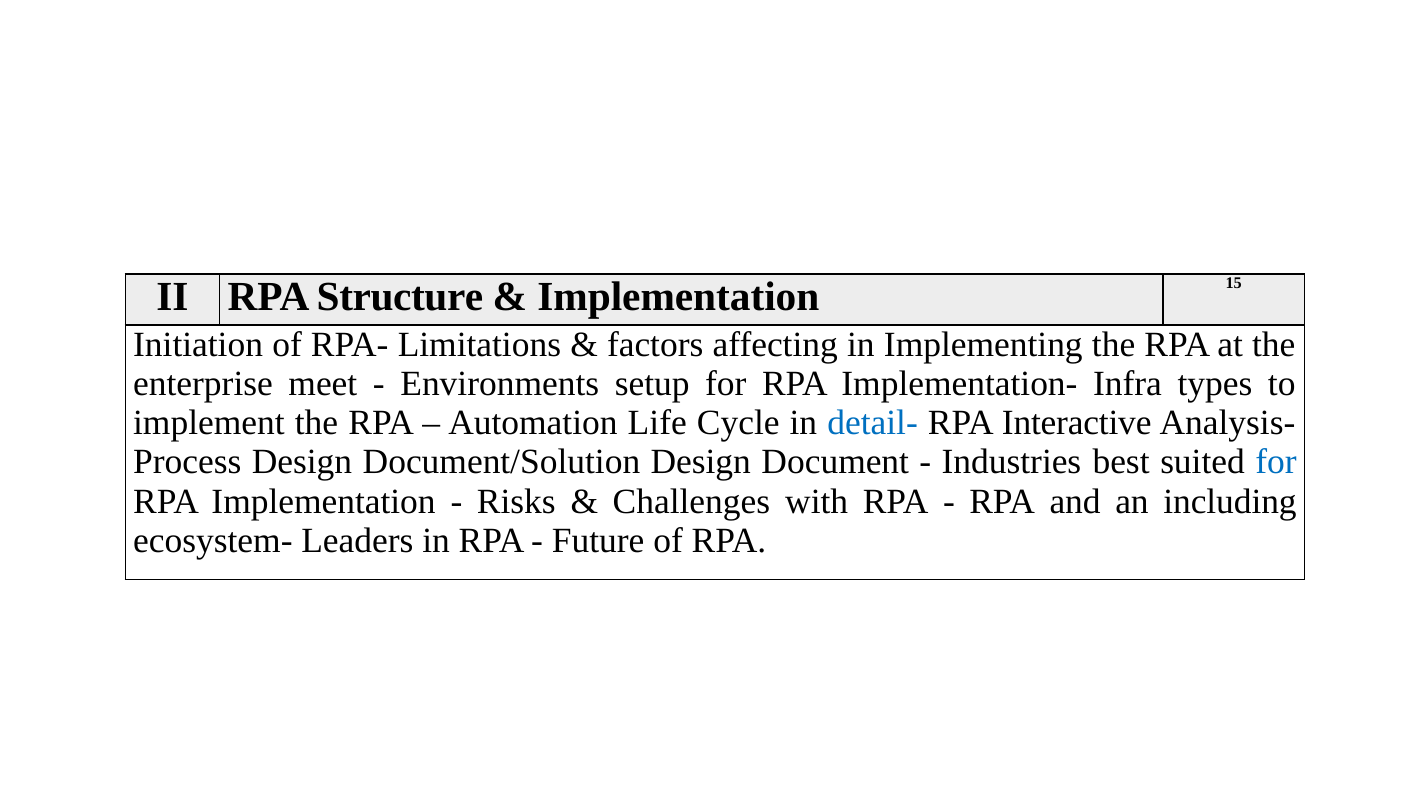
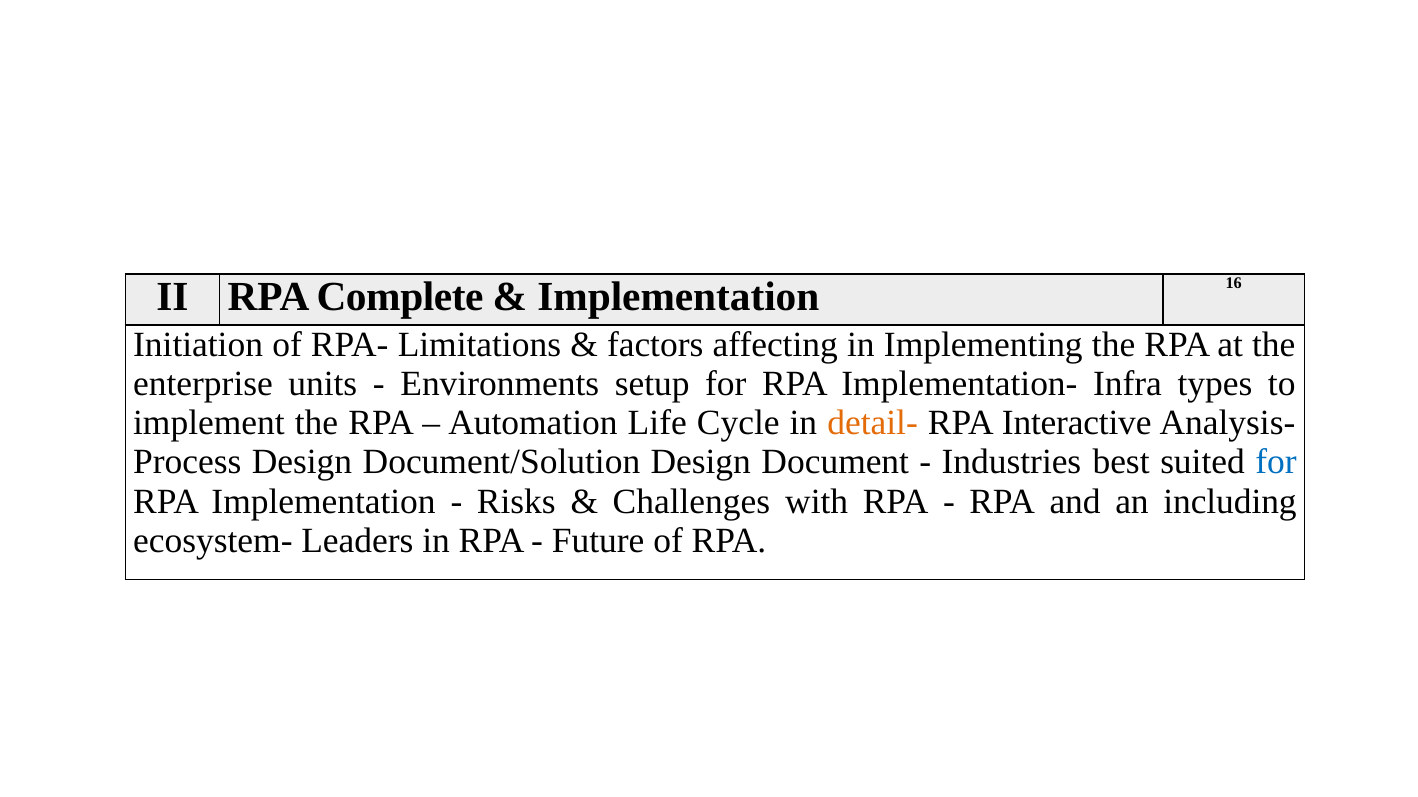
Structure: Structure -> Complete
15: 15 -> 16
meet: meet -> units
detail- colour: blue -> orange
